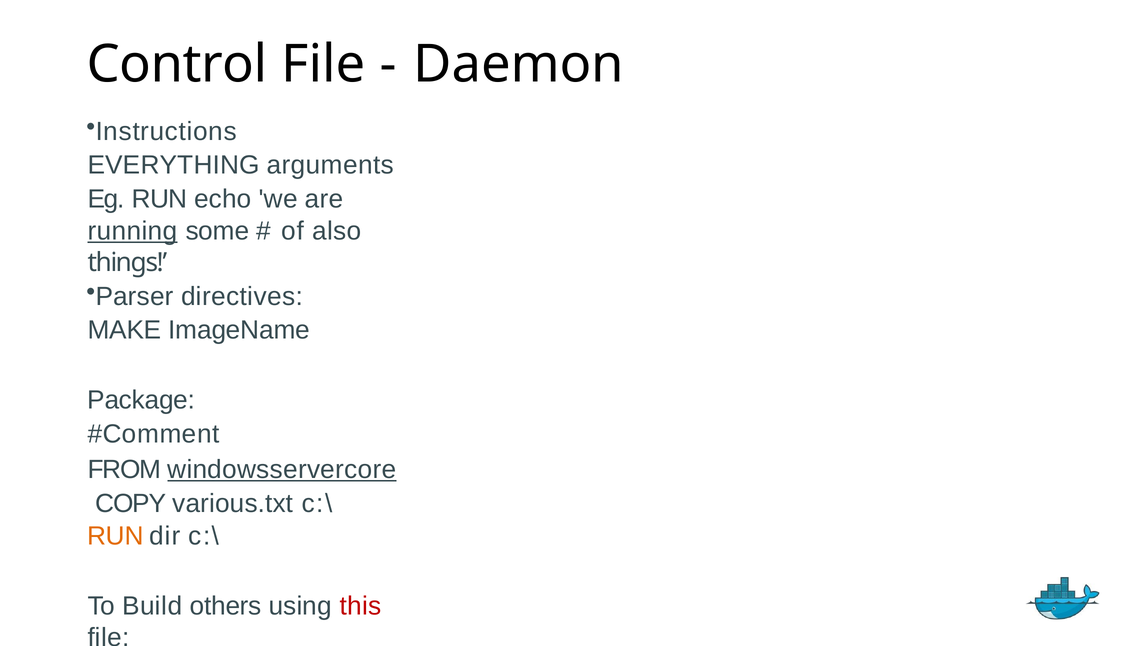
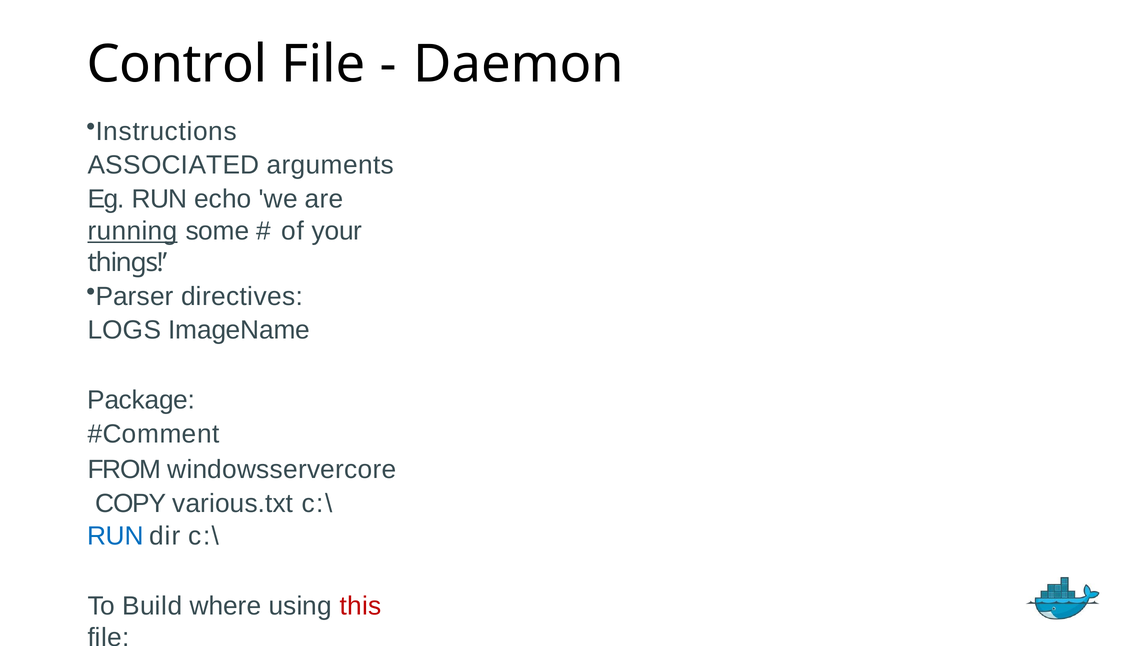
EVERYTHING: EVERYTHING -> ASSOCIATED
also: also -> your
MAKE: MAKE -> LOGS
windowsservercore underline: present -> none
RUN at (115, 536) colour: orange -> blue
others: others -> where
